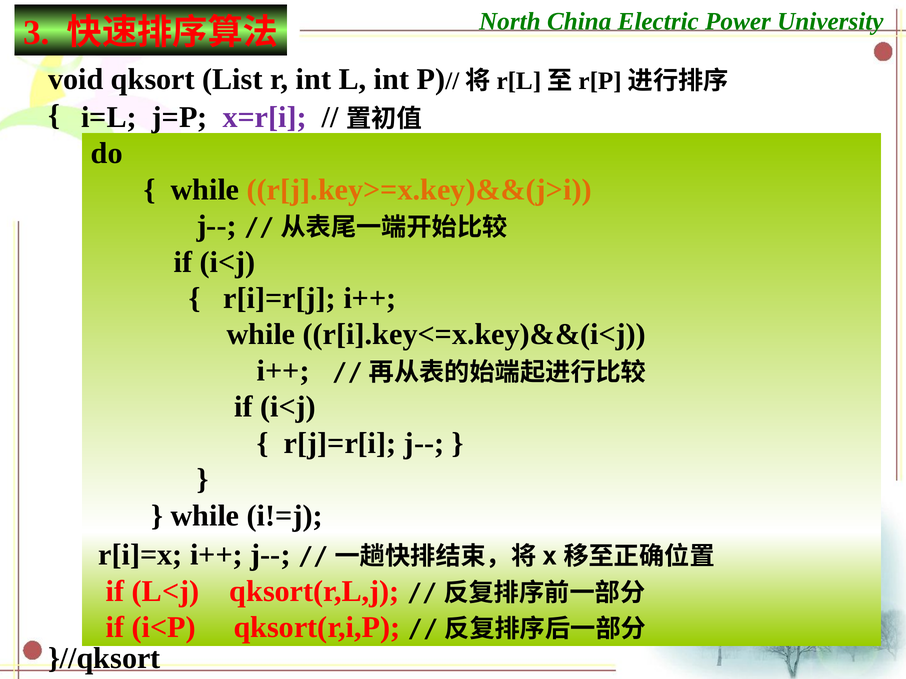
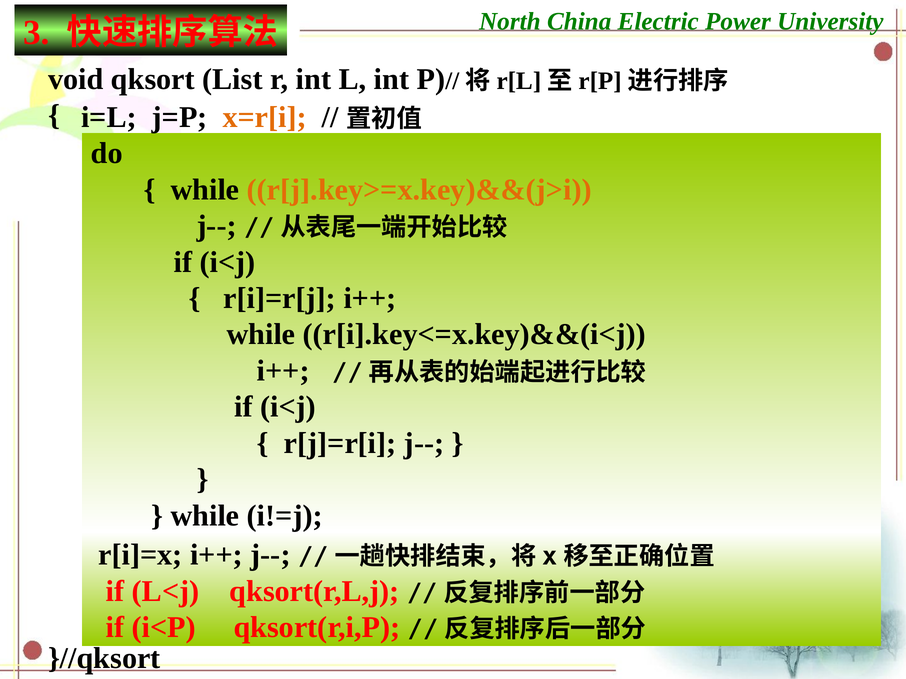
x=r[i colour: purple -> orange
